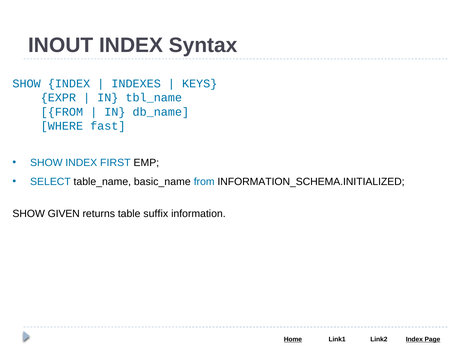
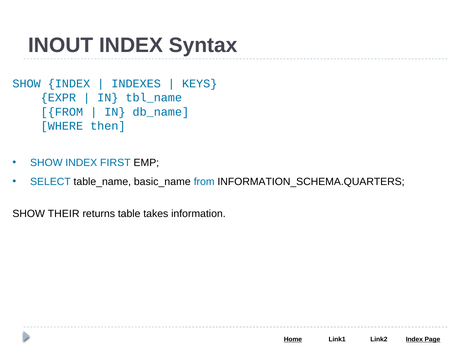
fast: fast -> then
INFORMATION_SCHEMA.INITIALIZED: INFORMATION_SCHEMA.INITIALIZED -> INFORMATION_SCHEMA.QUARTERS
GIVEN: GIVEN -> THEIR
suffix: suffix -> takes
